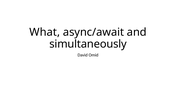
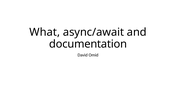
simultaneously: simultaneously -> documentation
